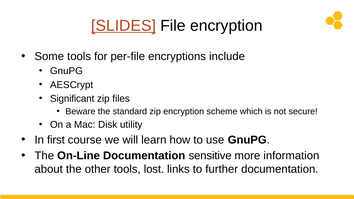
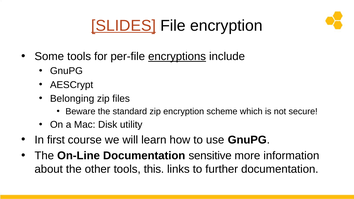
encryptions underline: none -> present
Significant: Significant -> Belonging
lost: lost -> this
